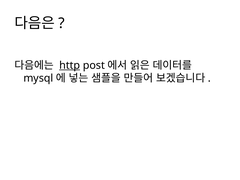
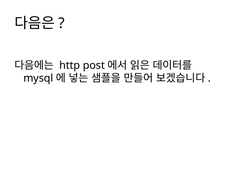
http underline: present -> none
